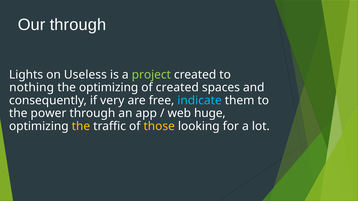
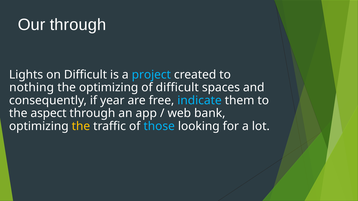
on Useless: Useless -> Difficult
project colour: light green -> light blue
of created: created -> difficult
very: very -> year
power: power -> aspect
huge: huge -> bank
those colour: yellow -> light blue
